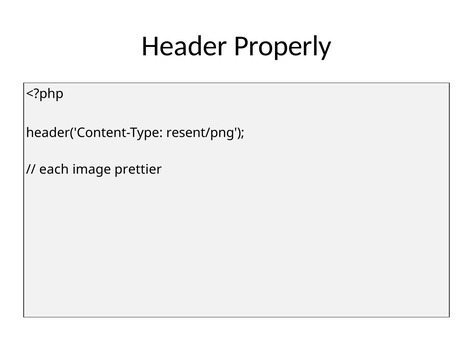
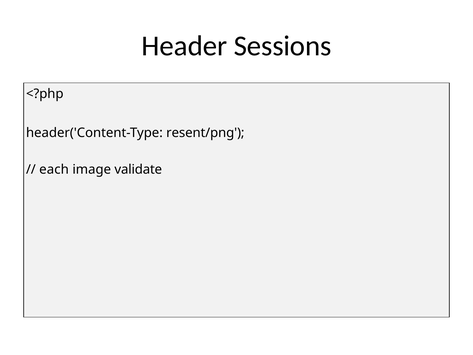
Properly: Properly -> Sessions
prettier: prettier -> validate
